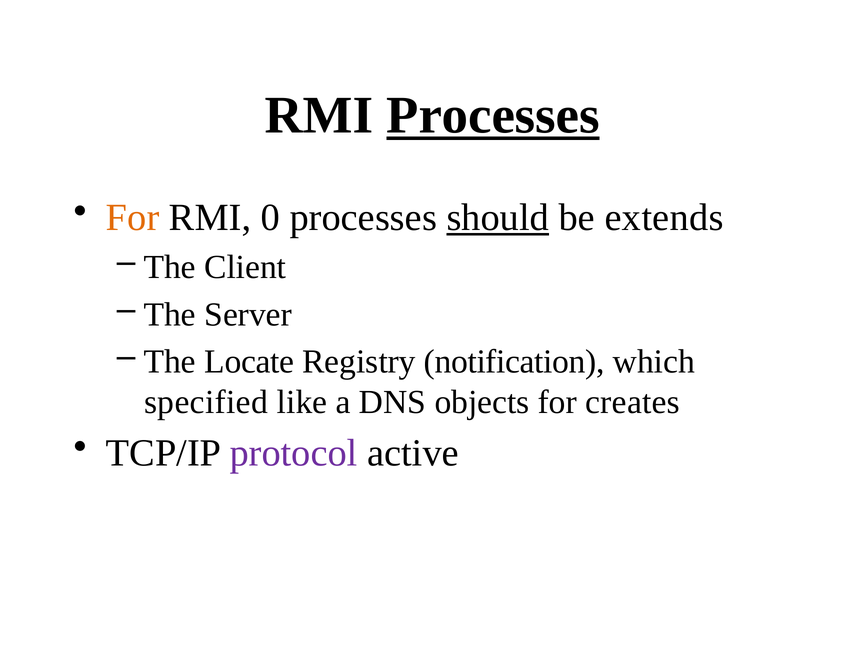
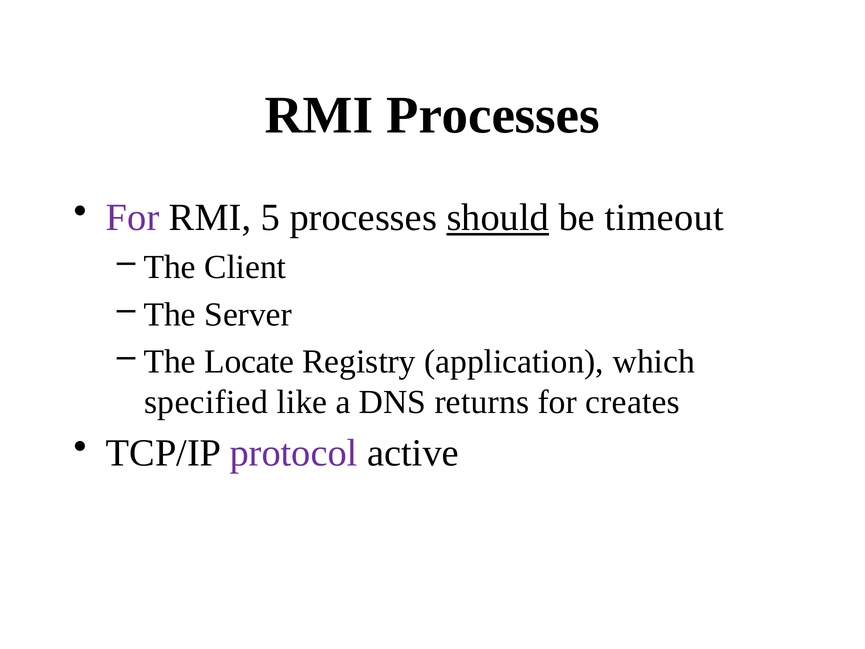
Processes at (493, 115) underline: present -> none
For at (133, 217) colour: orange -> purple
0: 0 -> 5
extends: extends -> timeout
notification: notification -> application
objects: objects -> returns
